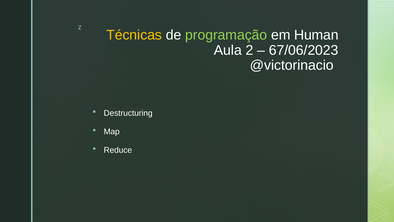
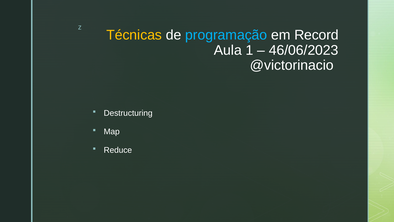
programação colour: light green -> light blue
Human: Human -> Record
2: 2 -> 1
67/06/2023: 67/06/2023 -> 46/06/2023
